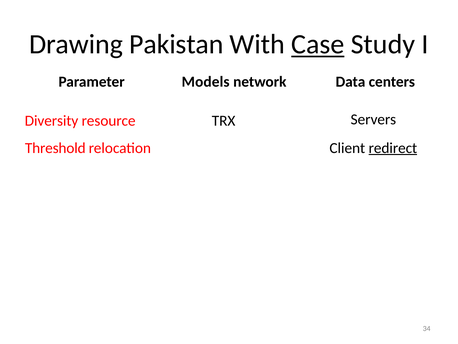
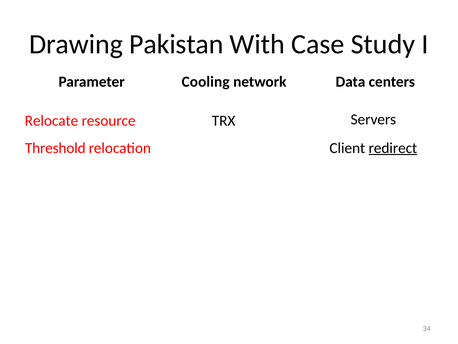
Case underline: present -> none
Models: Models -> Cooling
Diversity: Diversity -> Relocate
